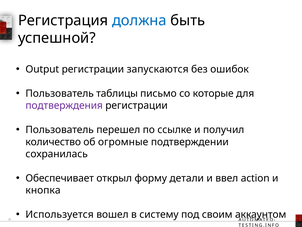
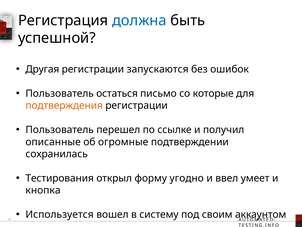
Output: Output -> Другая
таблицы: таблицы -> остаться
подтверждения colour: purple -> orange
количество: количество -> описанные
Обеспечивает: Обеспечивает -> Тестирования
детали: детали -> угодно
action: action -> умеет
